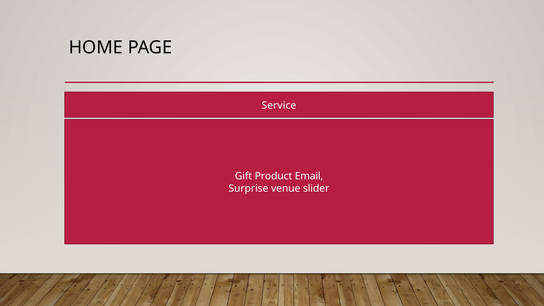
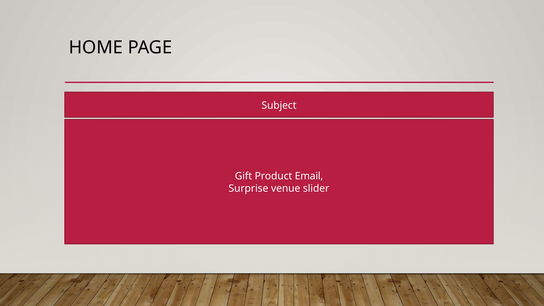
Service: Service -> Subject
